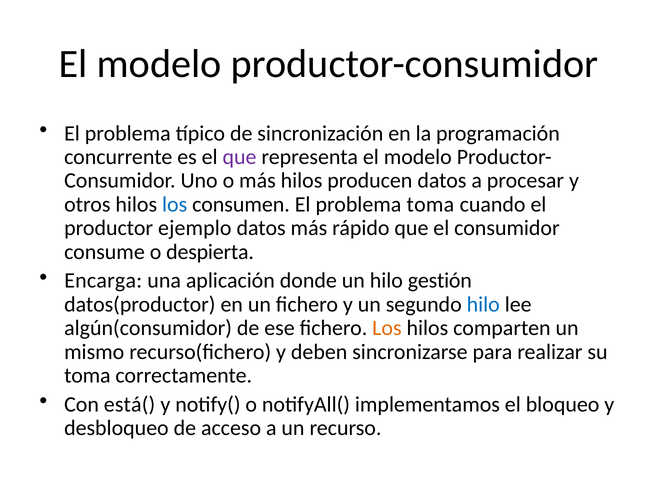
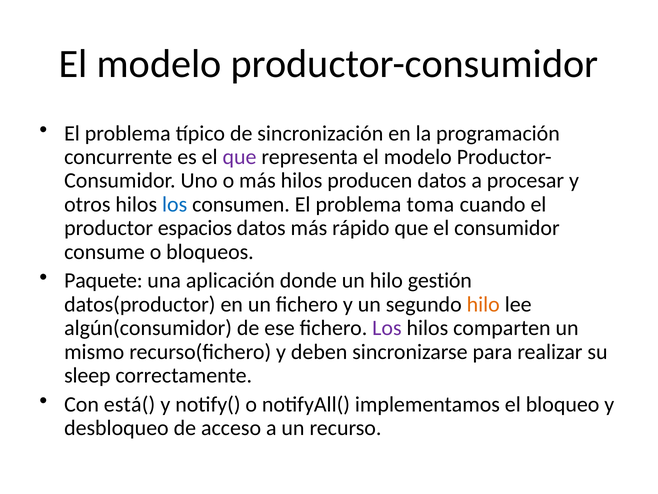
ejemplo: ejemplo -> espacios
despierta: despierta -> bloqueos
Encarga: Encarga -> Paquete
hilo at (483, 304) colour: blue -> orange
Los at (387, 328) colour: orange -> purple
toma at (87, 375): toma -> sleep
